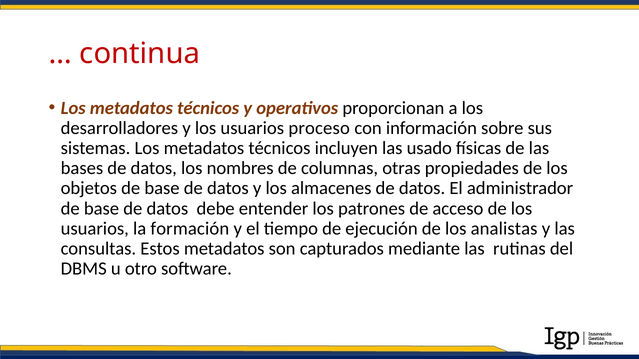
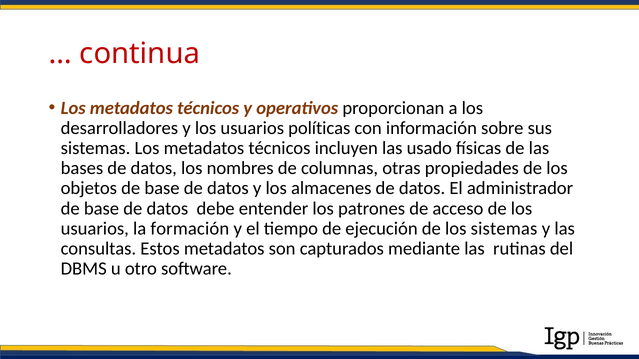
proceso: proceso -> políticas
los analistas: analistas -> sistemas
